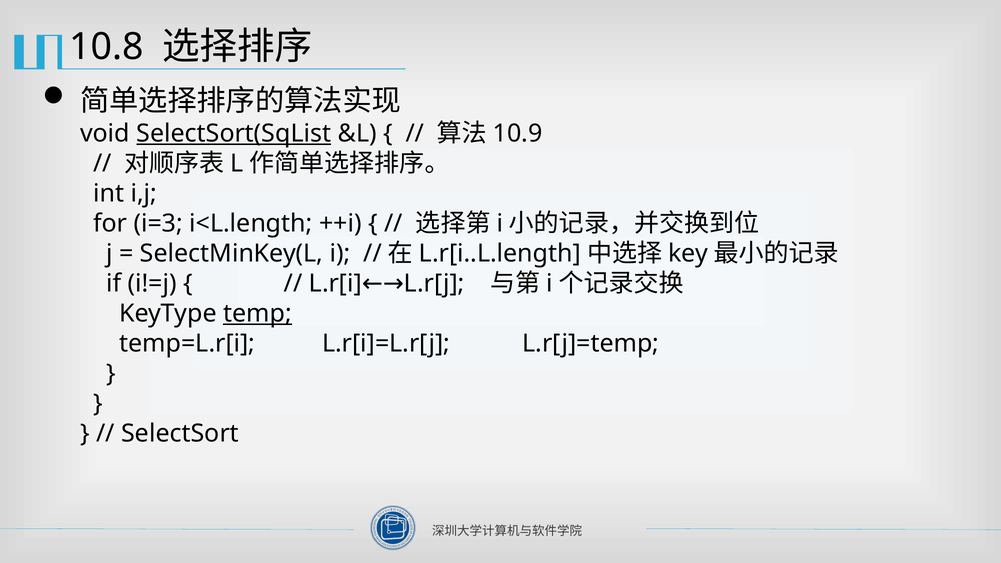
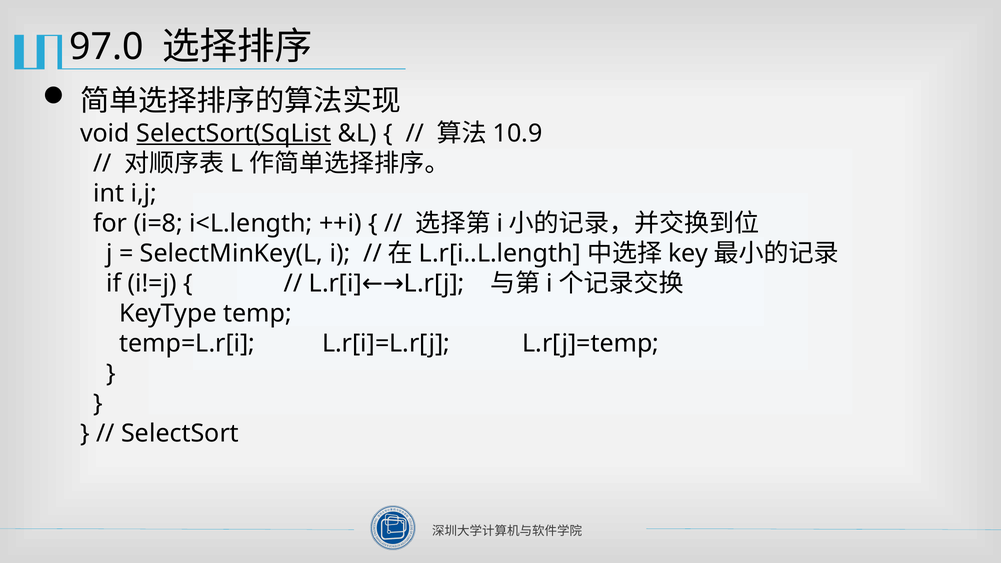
10.8: 10.8 -> 97.0
i=3: i=3 -> i=8
temp underline: present -> none
